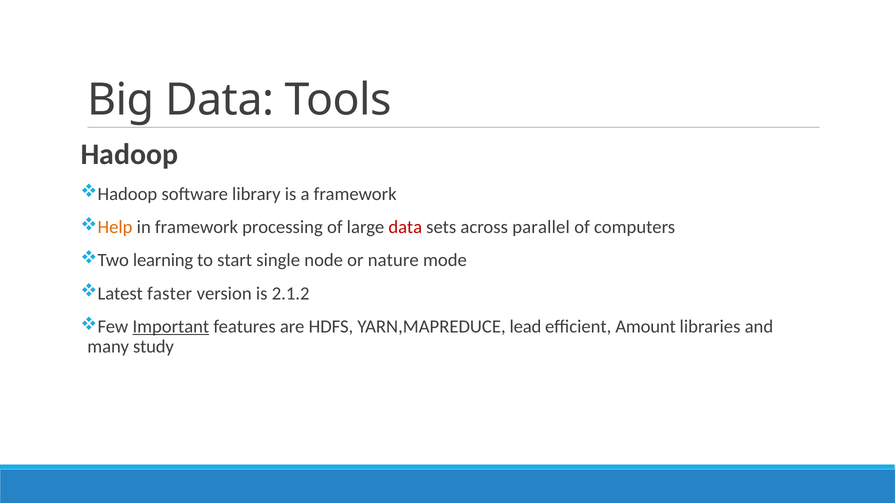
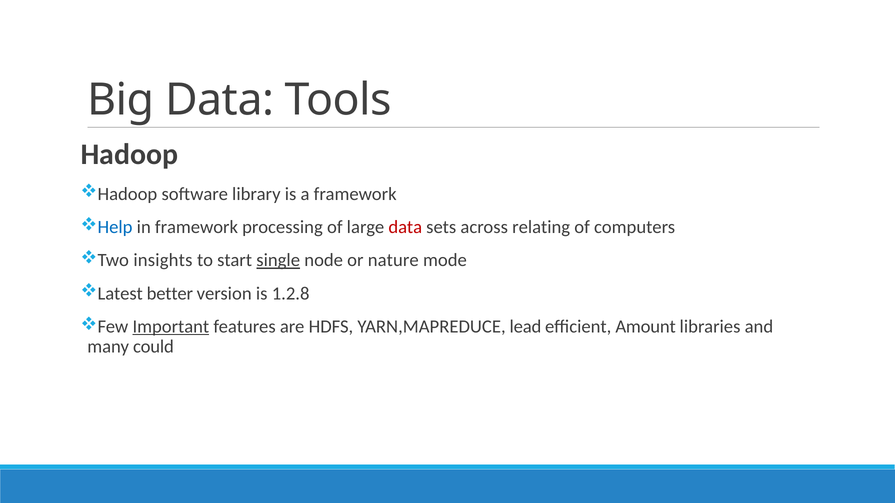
Help colour: orange -> blue
parallel: parallel -> relating
learning: learning -> insights
single underline: none -> present
faster: faster -> better
2.1.2: 2.1.2 -> 1.2.8
study: study -> could
